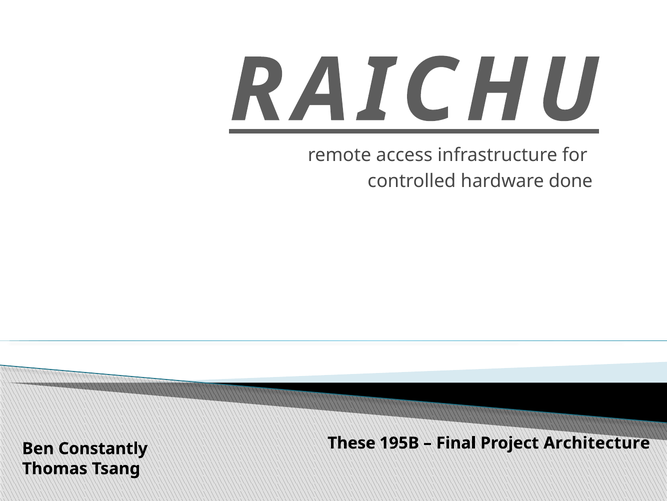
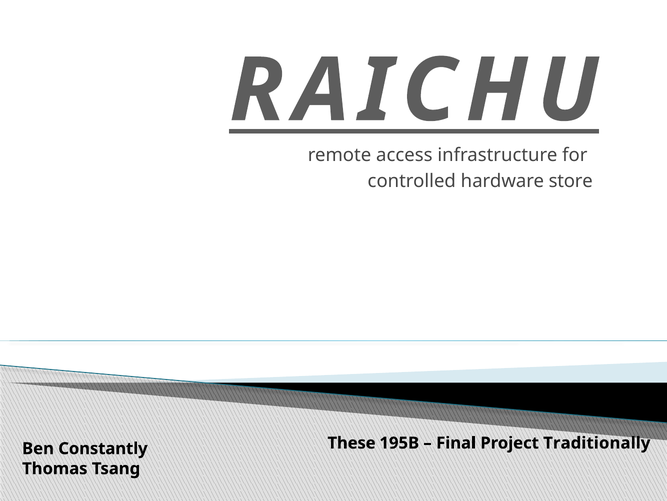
done: done -> store
Architecture: Architecture -> Traditionally
